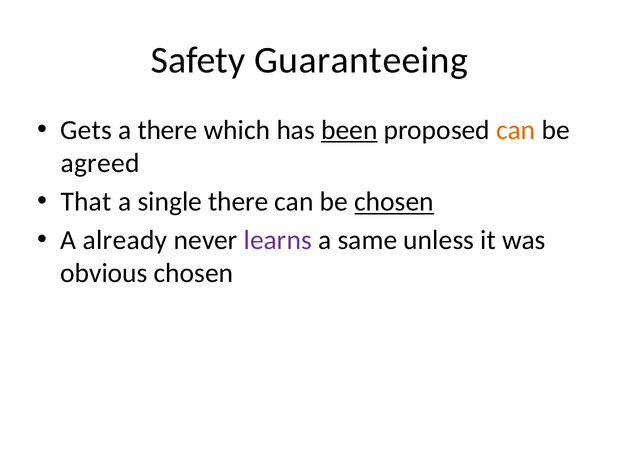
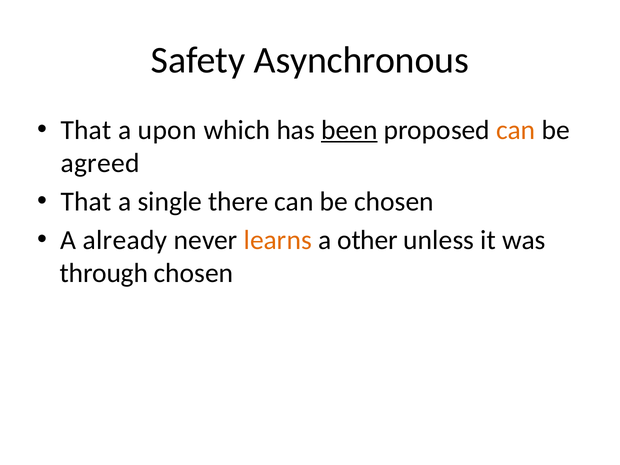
Guaranteeing: Guaranteeing -> Asynchronous
Gets at (86, 130): Gets -> That
a there: there -> upon
chosen at (394, 202) underline: present -> none
learns colour: purple -> orange
same: same -> other
obvious: obvious -> through
